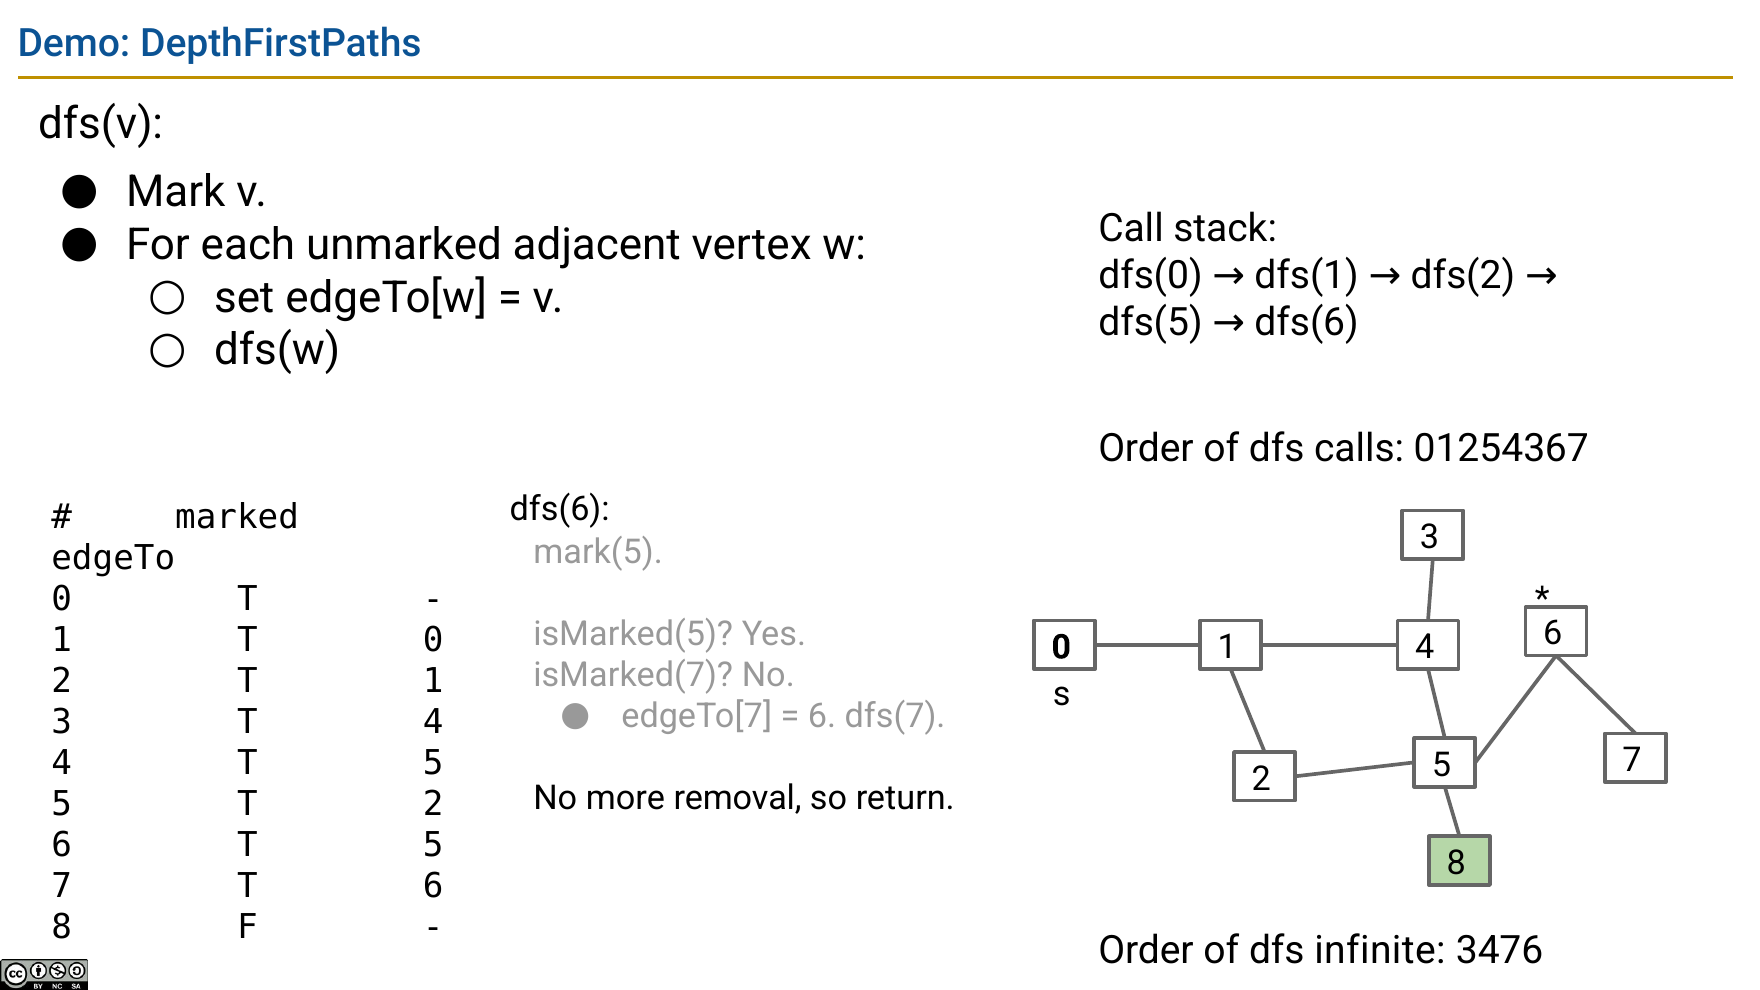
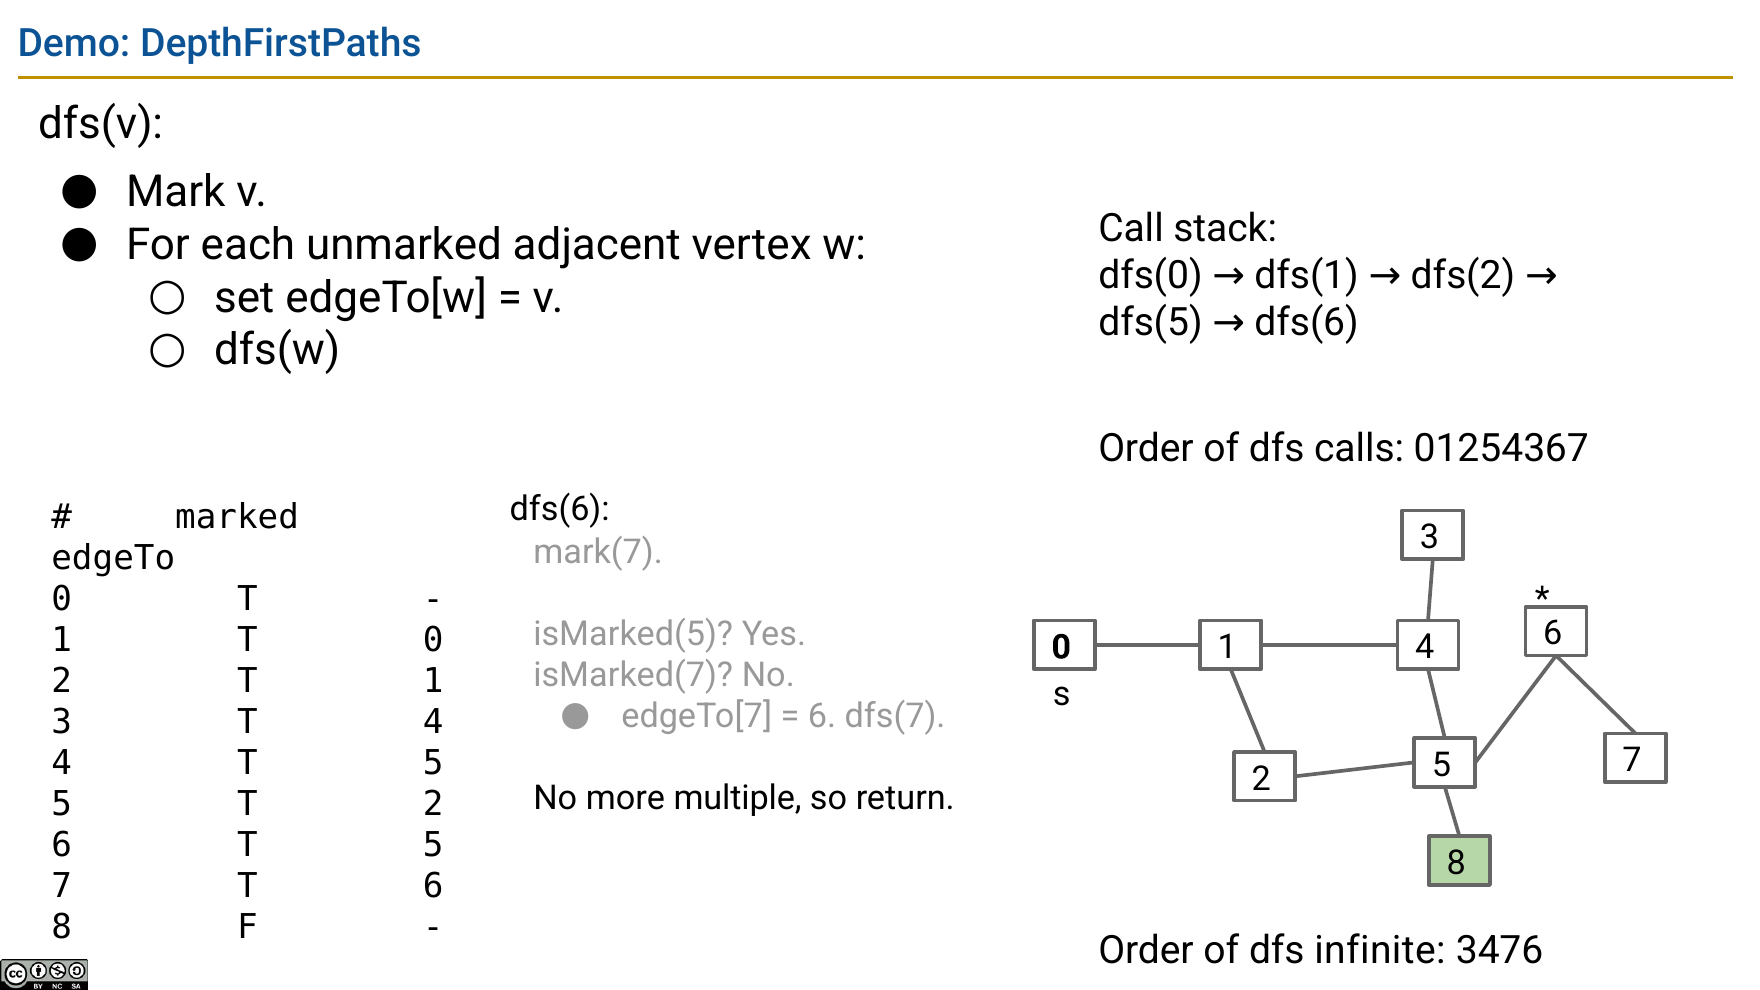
mark(5: mark(5 -> mark(7
removal: removal -> multiple
